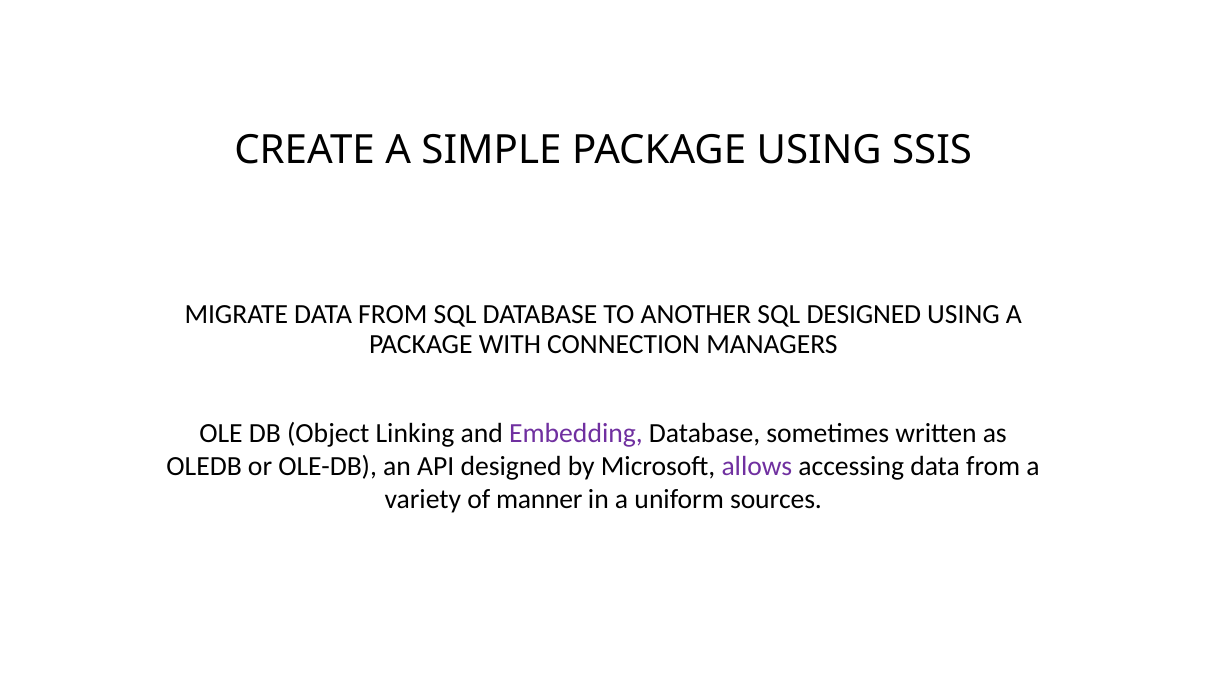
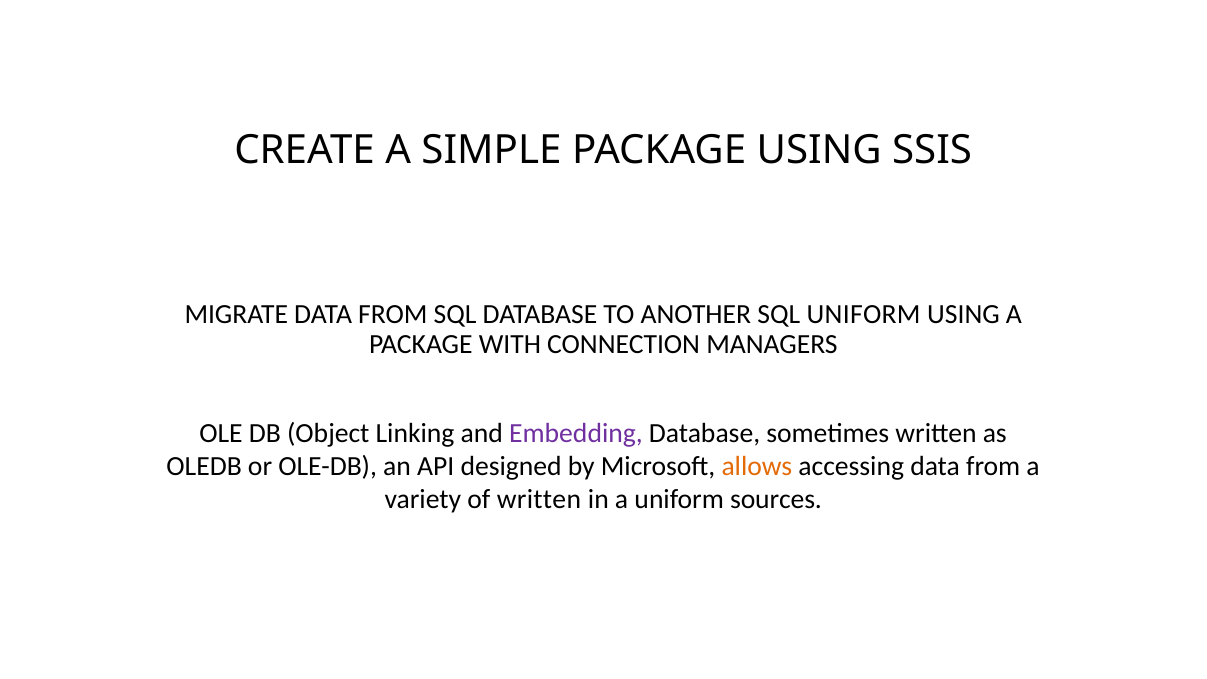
SQL DESIGNED: DESIGNED -> UNIFORM
allows colour: purple -> orange
of manner: manner -> written
